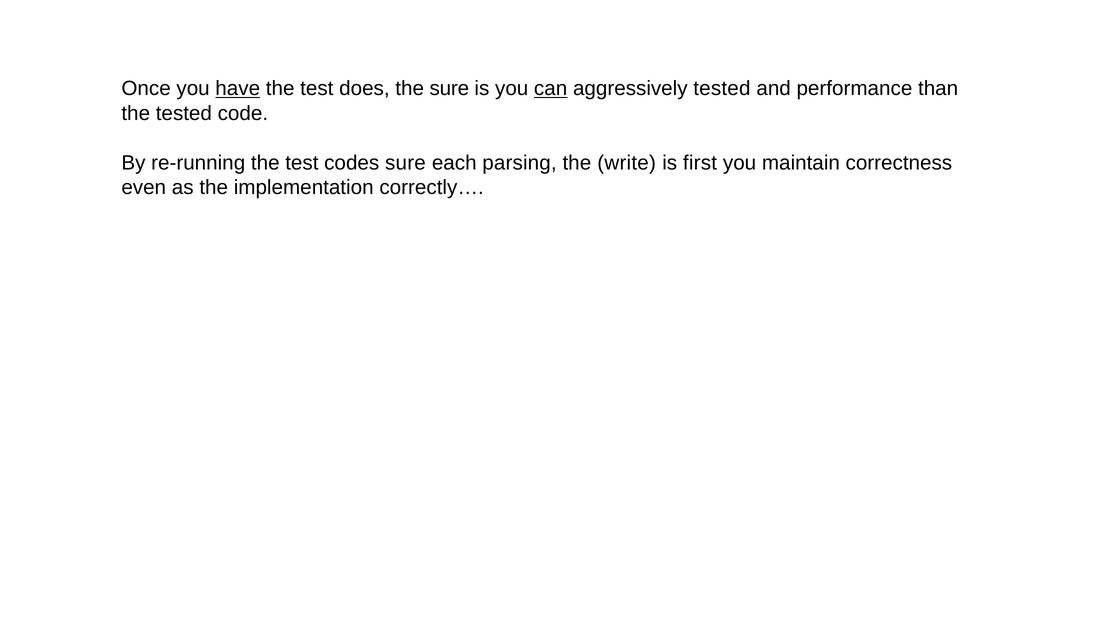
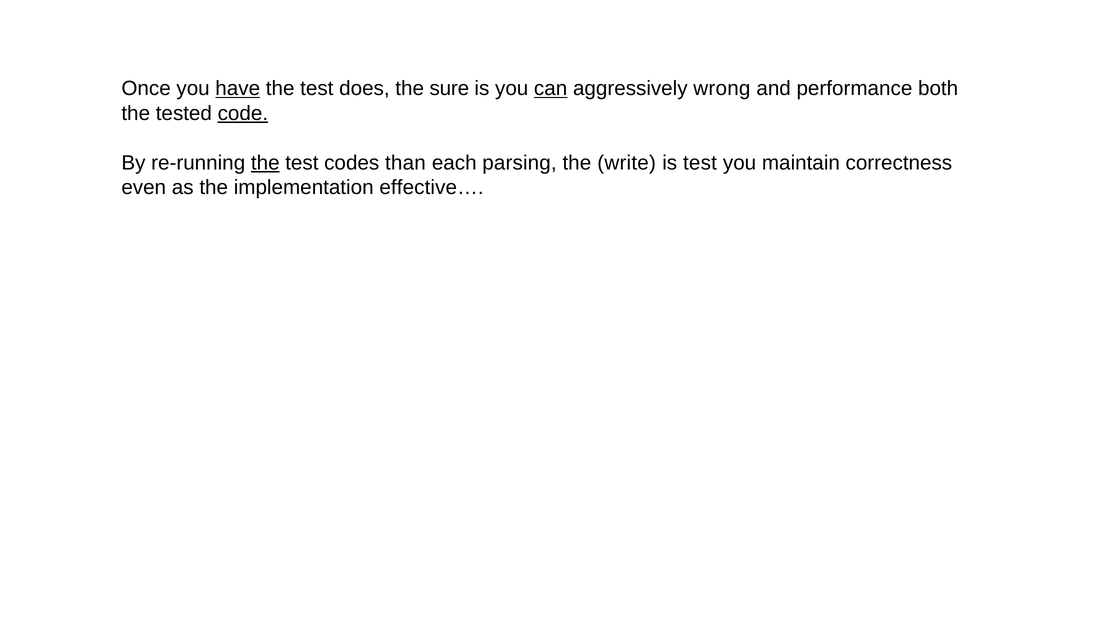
aggressively tested: tested -> wrong
than: than -> both
code underline: none -> present
the at (265, 163) underline: none -> present
codes sure: sure -> than
is first: first -> test
correctly…: correctly… -> effective…
